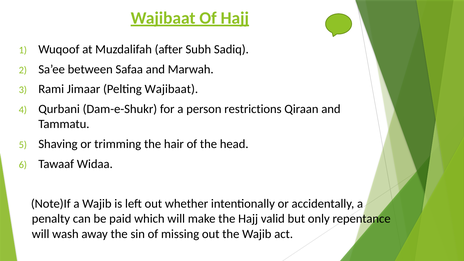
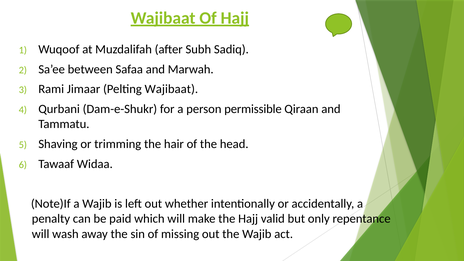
restrictions: restrictions -> permissible
